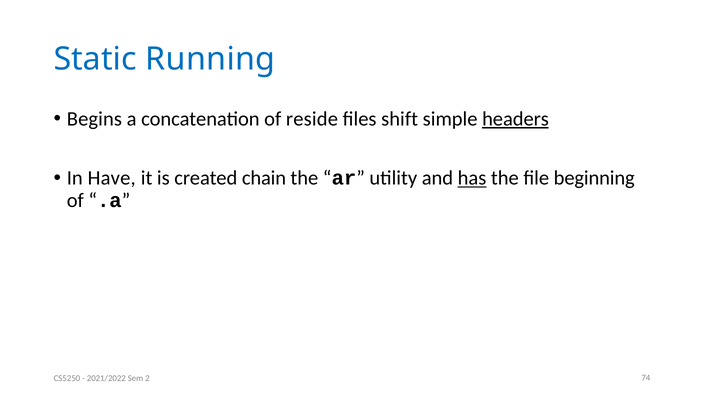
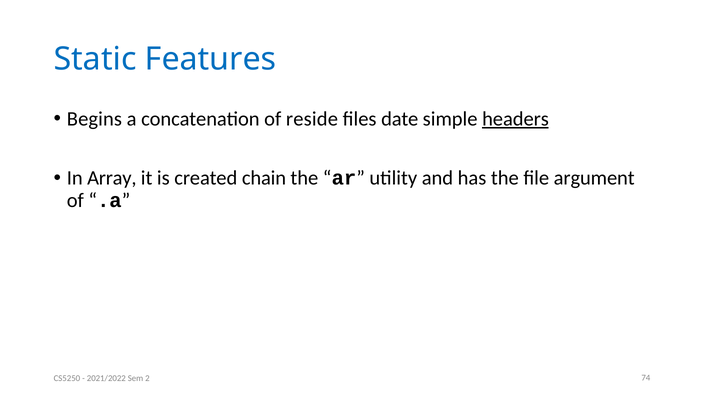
Running: Running -> Features
shift: shift -> date
Have: Have -> Array
has underline: present -> none
beginning: beginning -> argument
